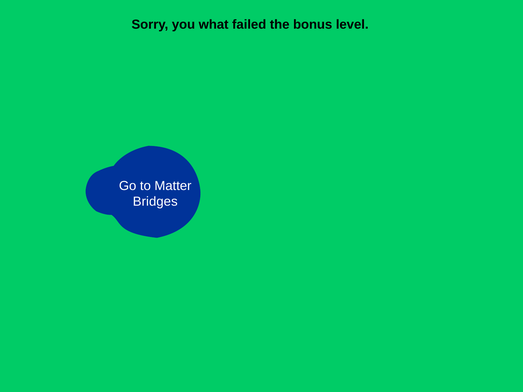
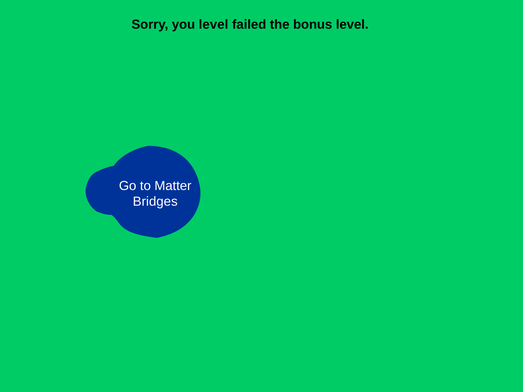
you what: what -> level
